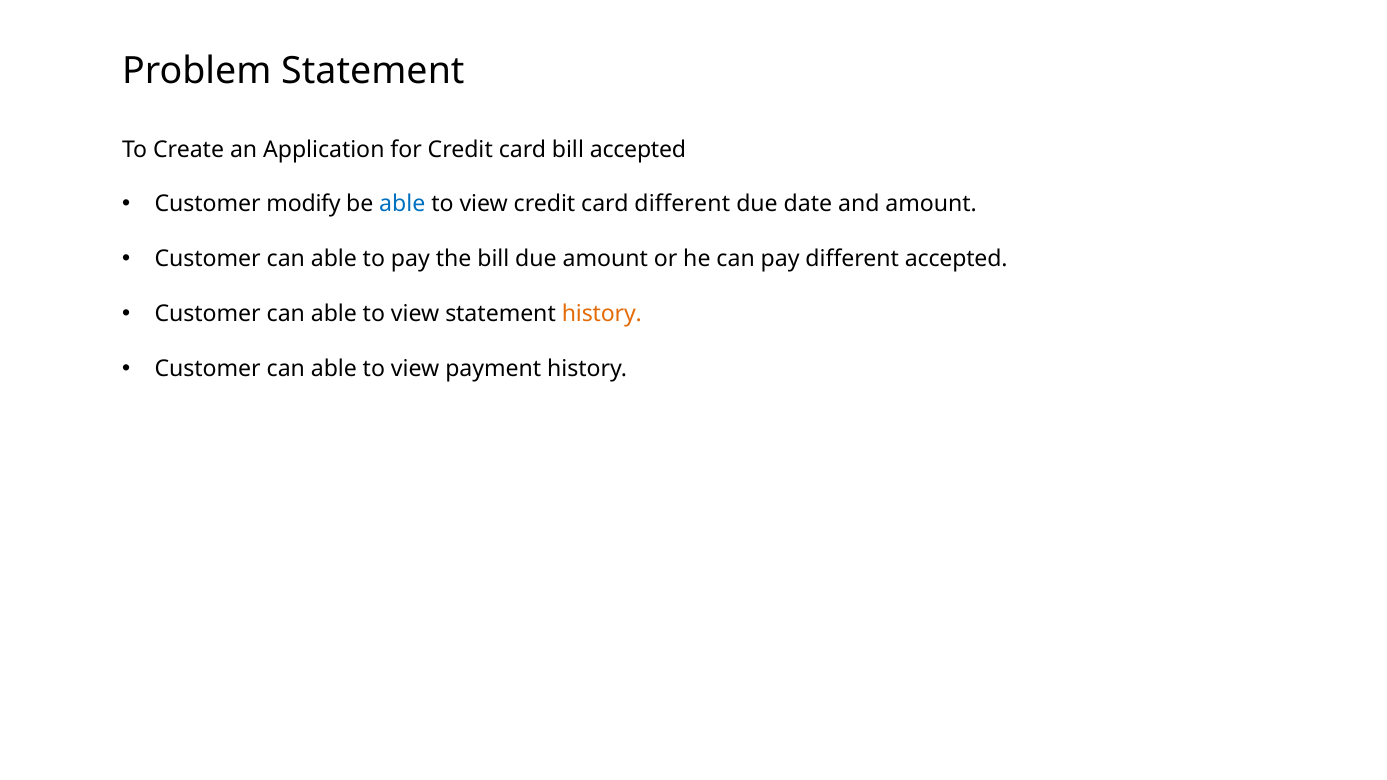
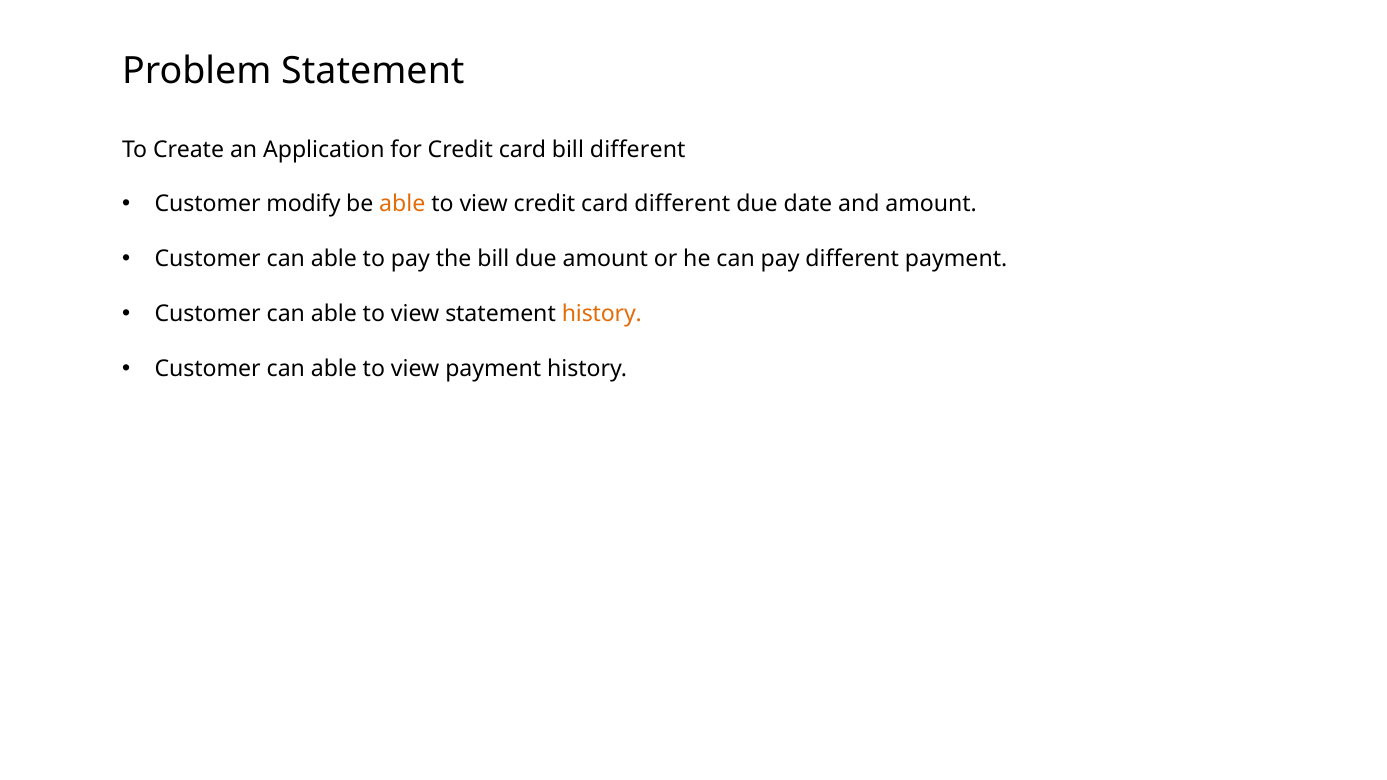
bill accepted: accepted -> different
able at (402, 204) colour: blue -> orange
different accepted: accepted -> payment
